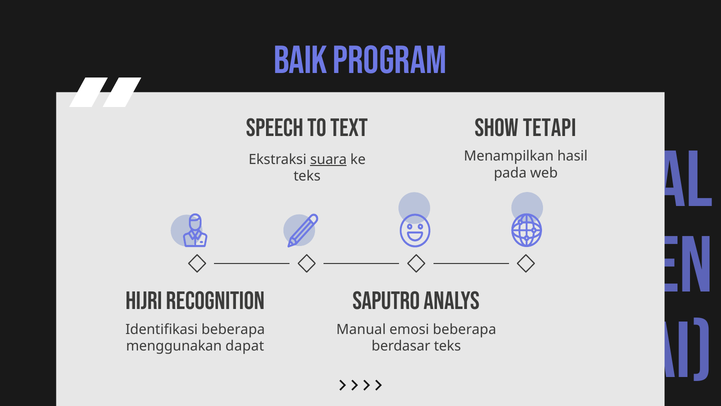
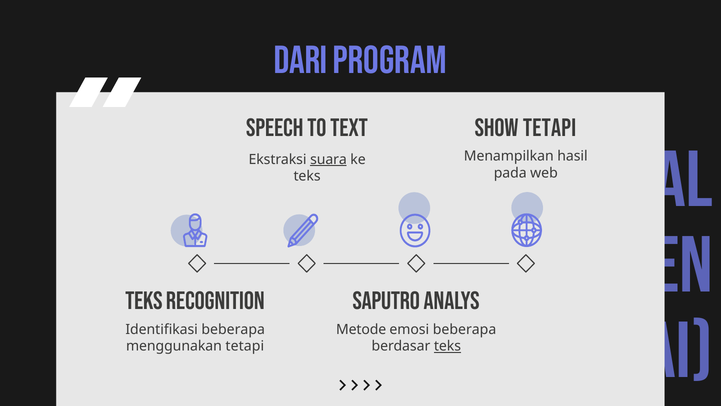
BAIK: BAIK -> DARI
Hijri at (144, 301): Hijri -> Teks
Manual: Manual -> Metode
menggunakan dapat: dapat -> tetapi
teks at (447, 346) underline: none -> present
